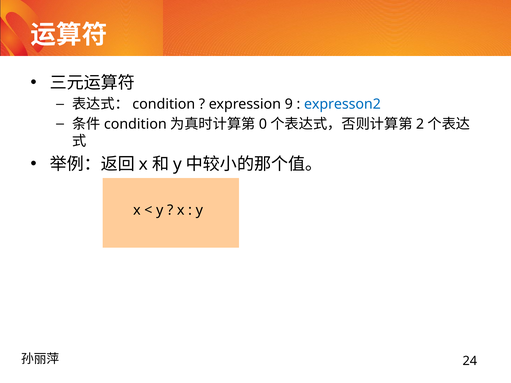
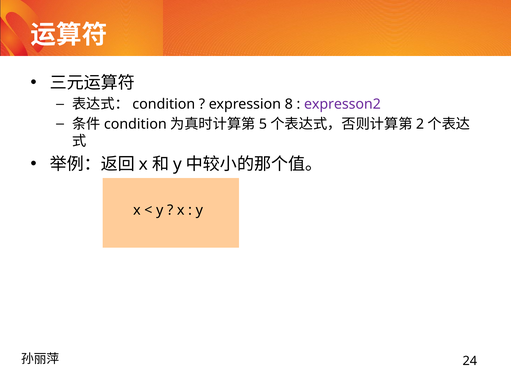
9: 9 -> 8
expresson2 colour: blue -> purple
0: 0 -> 5
